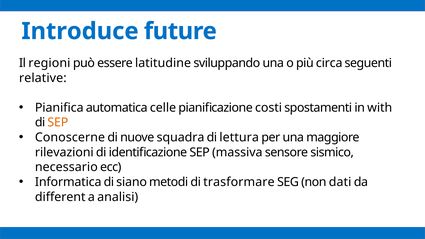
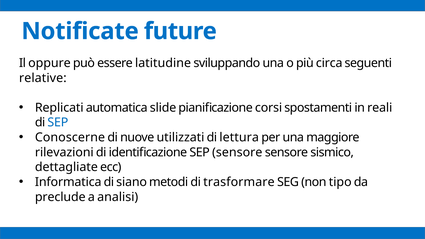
Introduce: Introduce -> Notificate
regioni: regioni -> oppure
Pianifica: Pianifica -> Replicati
celle: celle -> slide
costi: costi -> corsi
with: with -> reali
SEP at (58, 123) colour: orange -> blue
squadra: squadra -> utilizzati
SEP massiva: massiva -> sensore
necessario: necessario -> dettagliate
dati: dati -> tipo
different: different -> preclude
